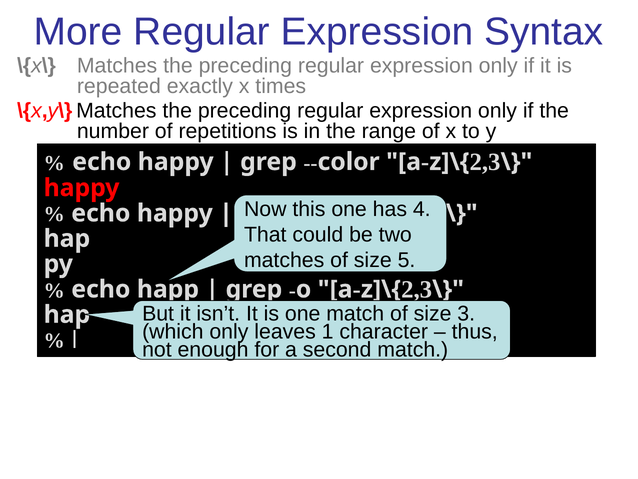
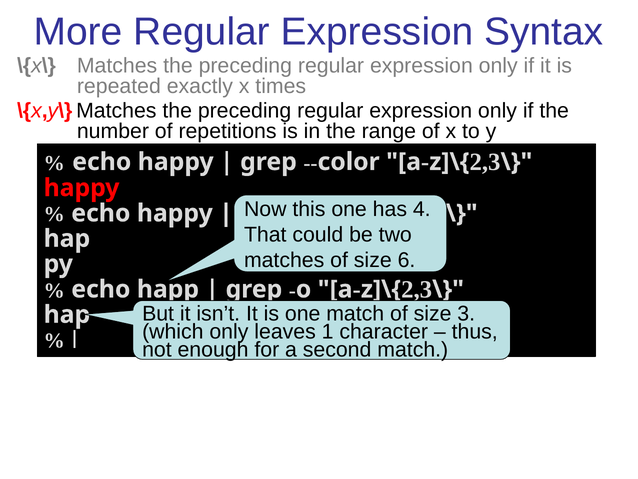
5: 5 -> 6
